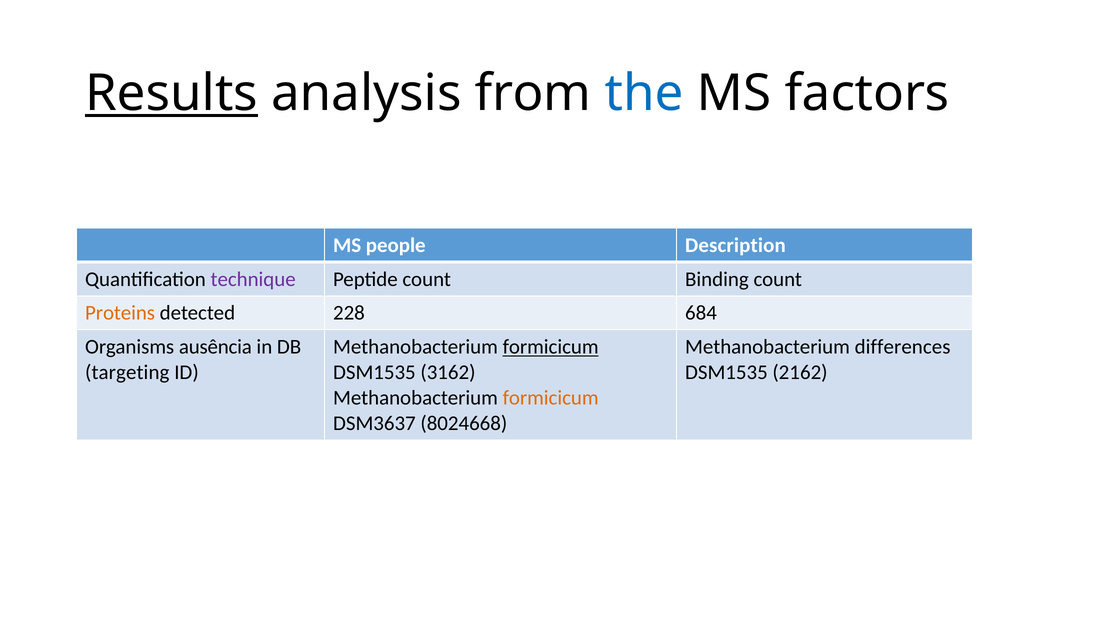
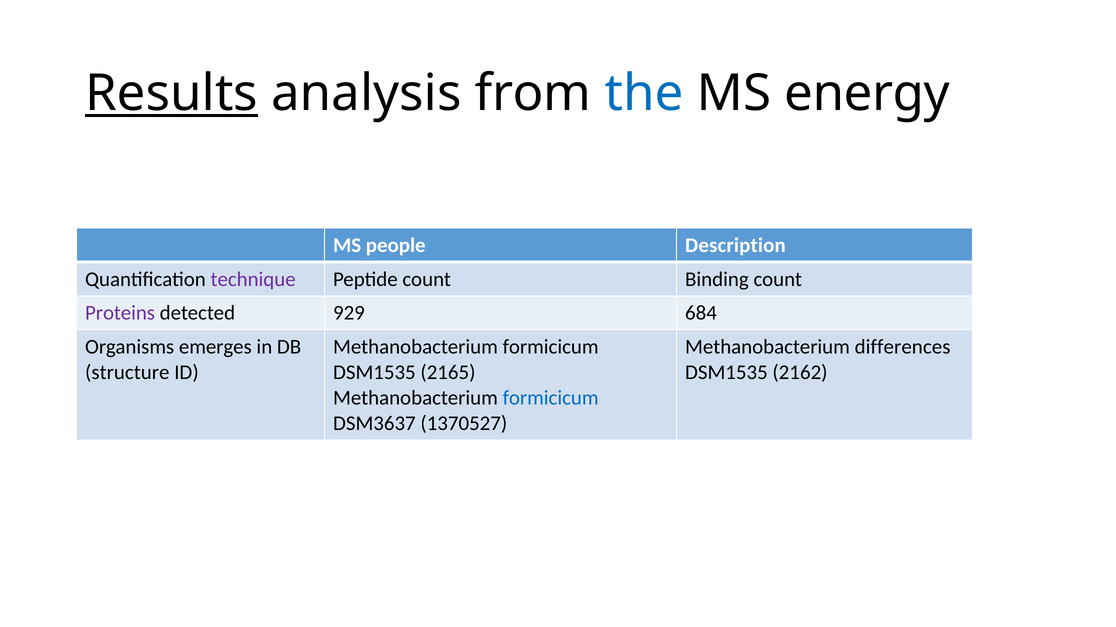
factors: factors -> energy
Proteins colour: orange -> purple
228: 228 -> 929
ausência: ausência -> emerges
formicicum at (551, 347) underline: present -> none
targeting: targeting -> structure
3162: 3162 -> 2165
formicicum at (551, 398) colour: orange -> blue
8024668: 8024668 -> 1370527
